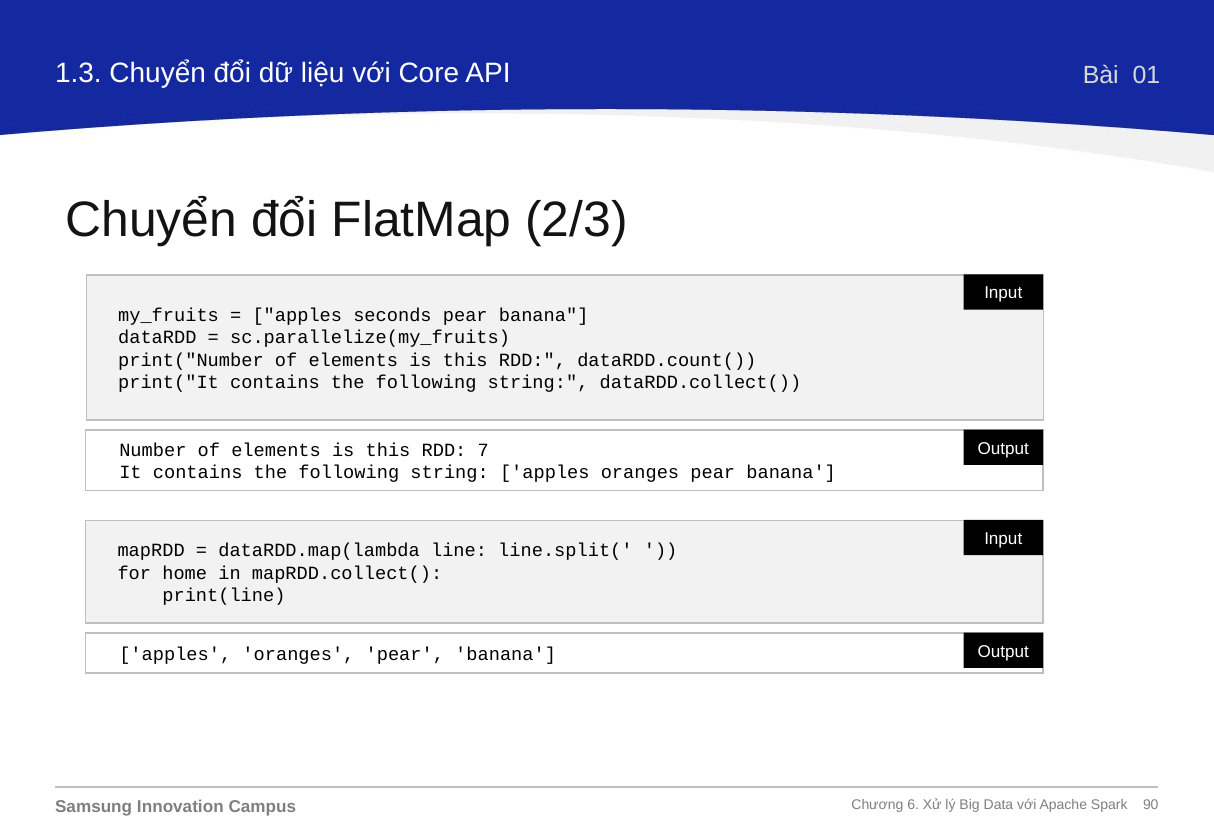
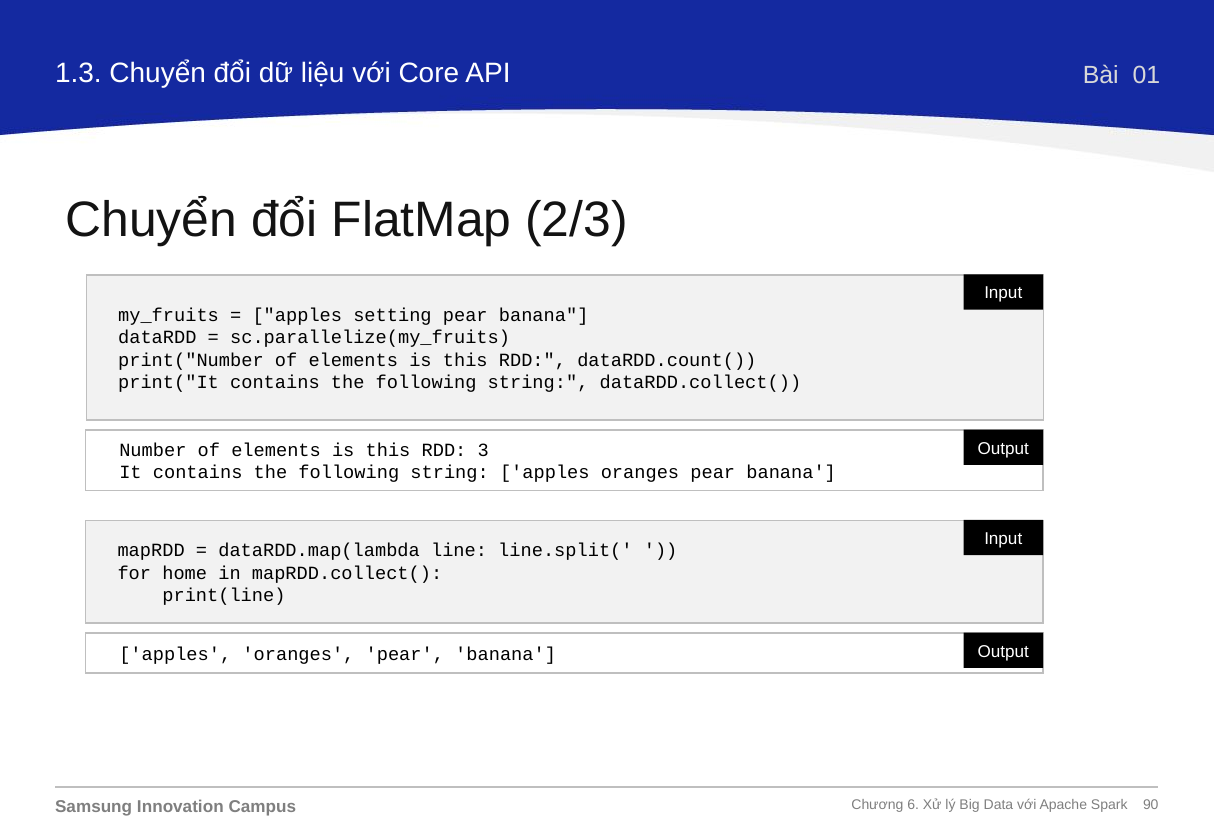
seconds: seconds -> setting
7: 7 -> 3
